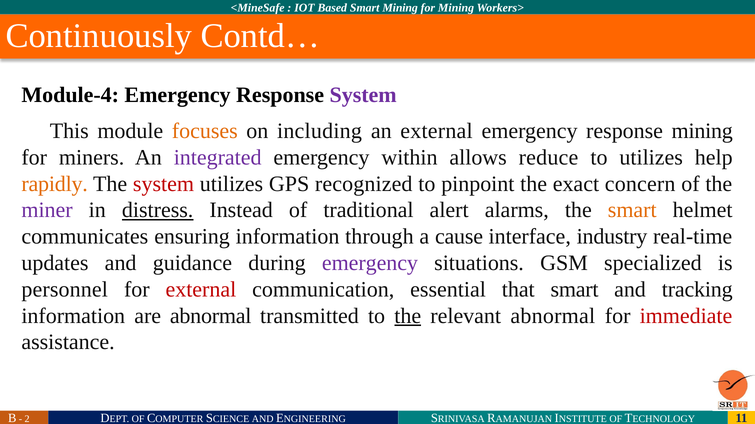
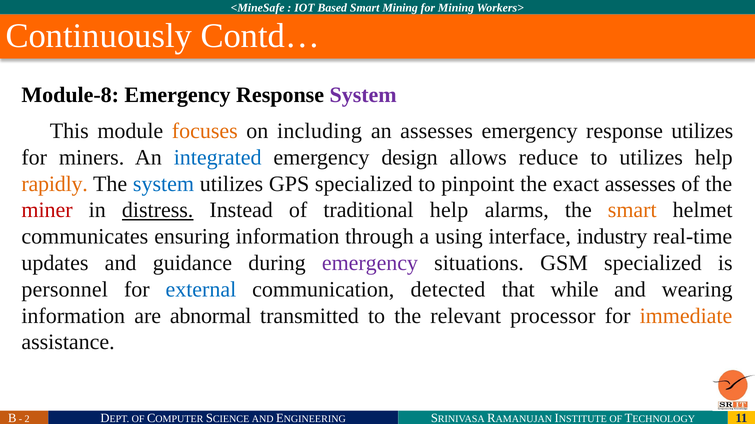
Module-4: Module-4 -> Module-8
an external: external -> assesses
response mining: mining -> utilizes
integrated colour: purple -> blue
within: within -> design
system at (163, 184) colour: red -> blue
GPS recognized: recognized -> specialized
exact concern: concern -> assesses
miner colour: purple -> red
traditional alert: alert -> help
cause: cause -> using
external at (201, 290) colour: red -> blue
essential: essential -> detected
that smart: smart -> while
tracking: tracking -> wearing
the at (408, 316) underline: present -> none
relevant abnormal: abnormal -> processor
immediate colour: red -> orange
